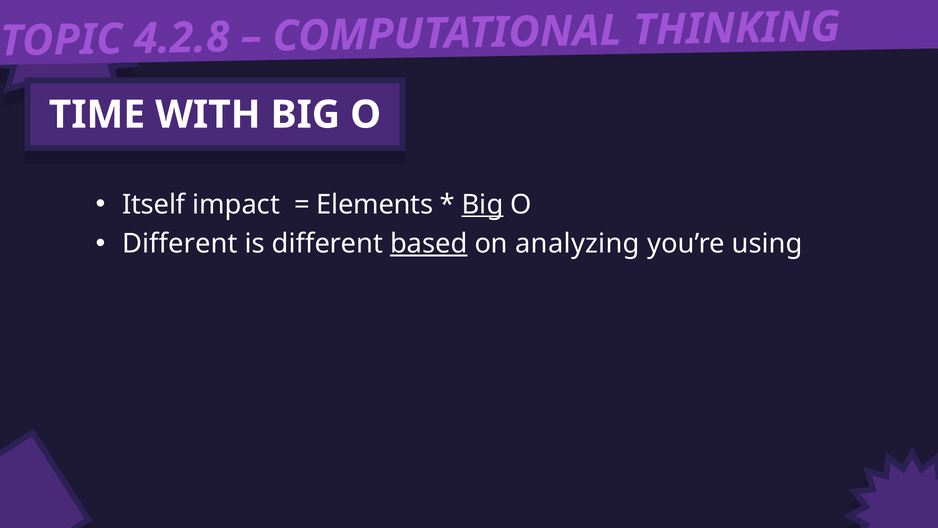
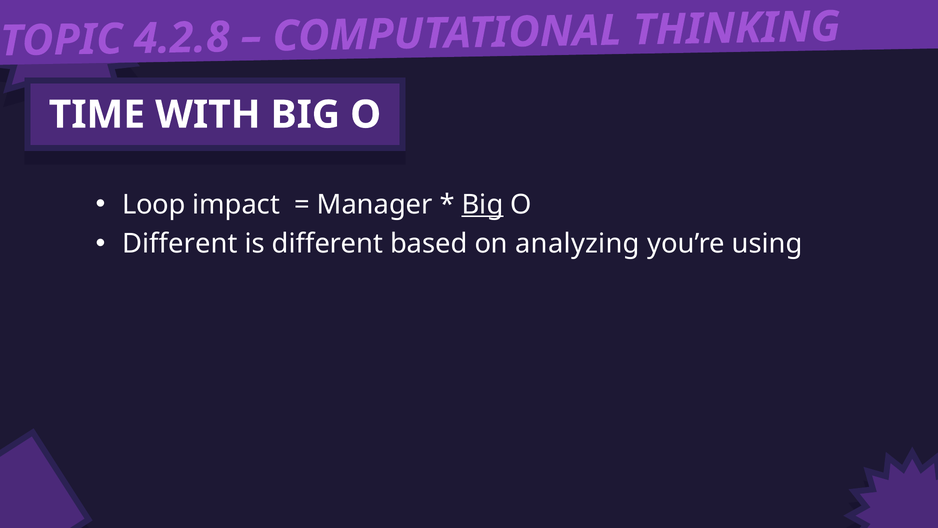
Itself: Itself -> Loop
Elements: Elements -> Manager
based underline: present -> none
